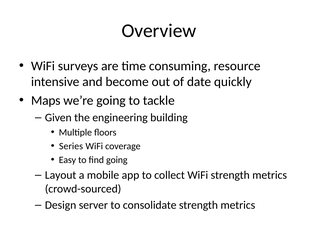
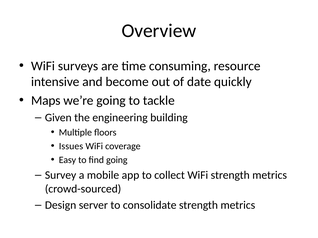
Series: Series -> Issues
Layout: Layout -> Survey
